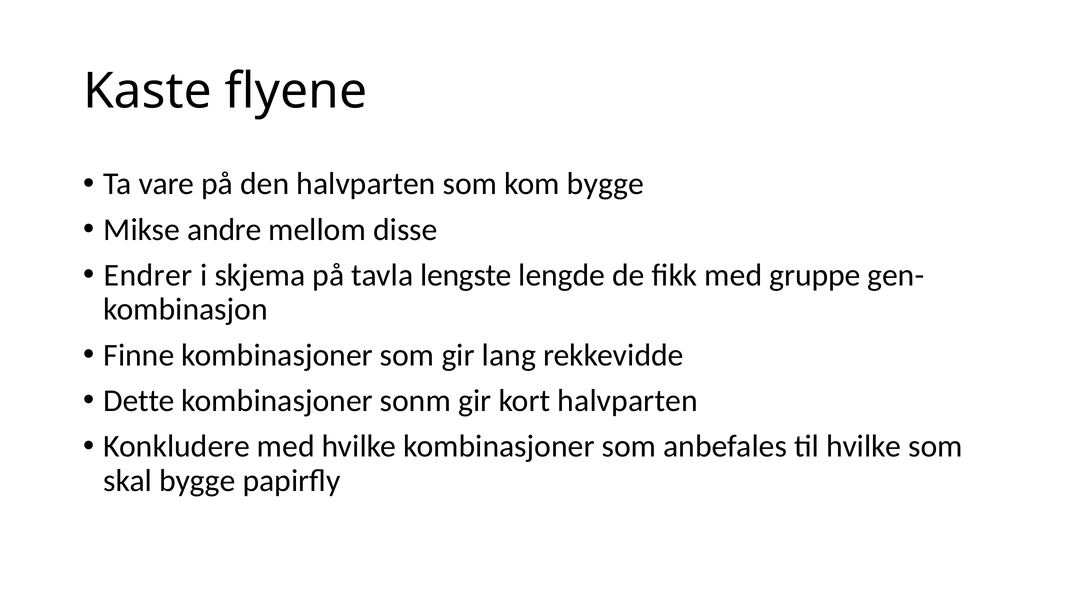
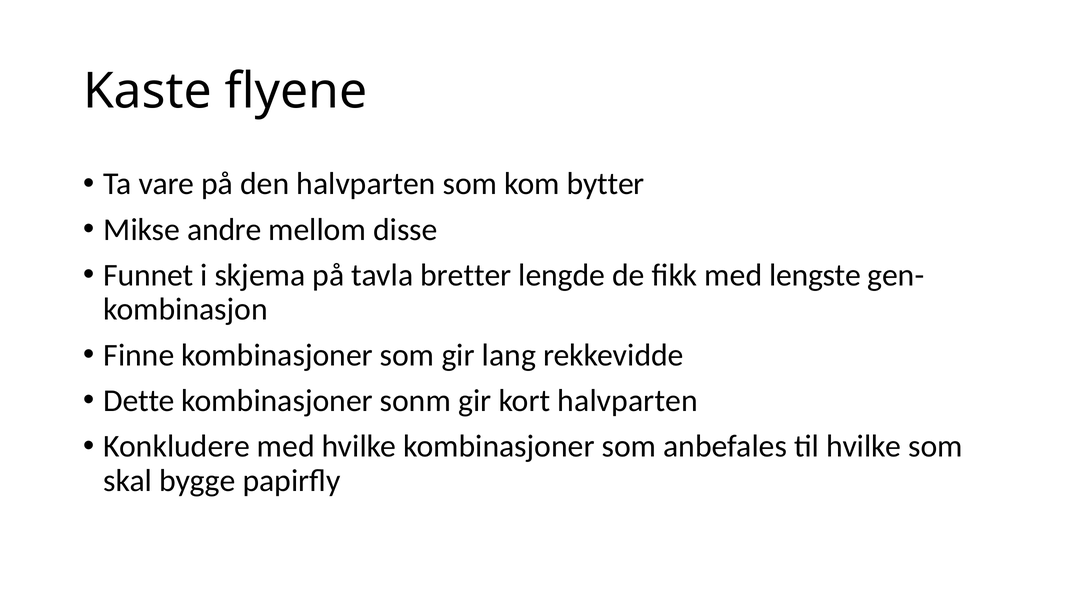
kom bygge: bygge -> bytter
Endrer: Endrer -> Funnet
lengste: lengste -> bretter
gruppe: gruppe -> lengste
